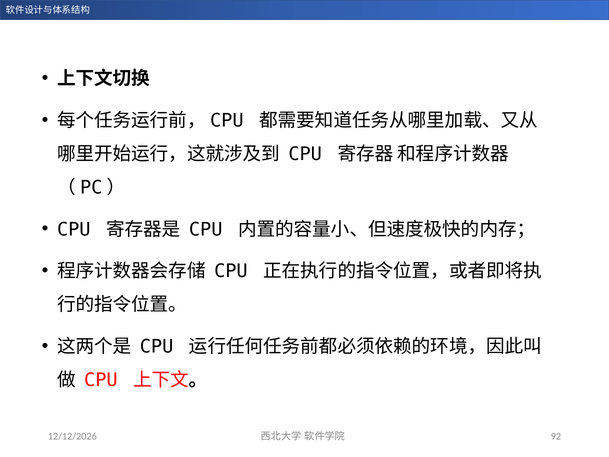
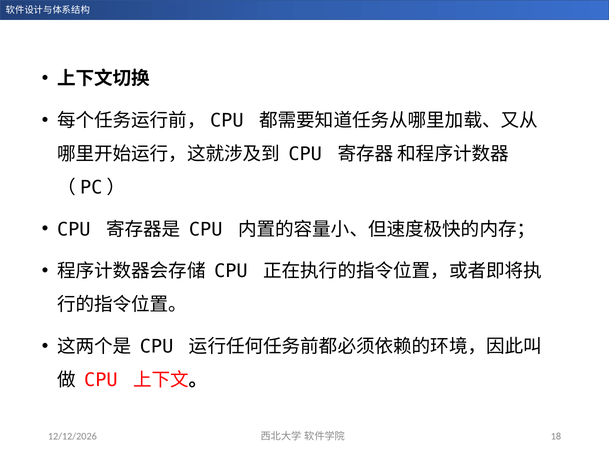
92: 92 -> 18
